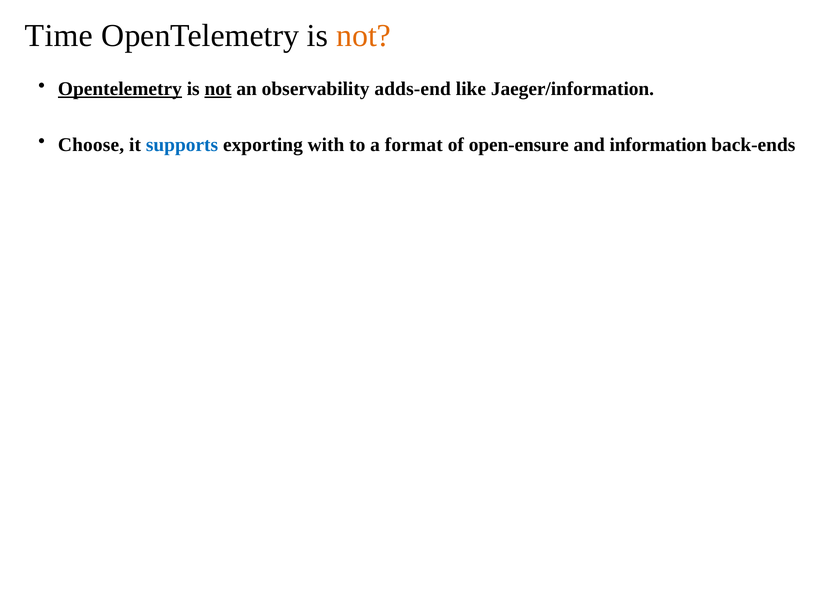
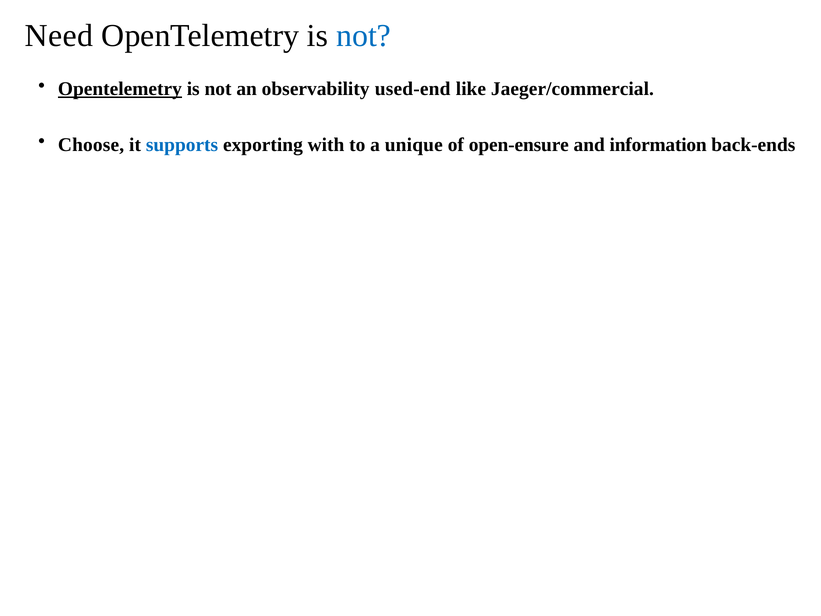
Time: Time -> Need
not at (364, 36) colour: orange -> blue
not at (218, 89) underline: present -> none
adds-end: adds-end -> used-end
Jaeger/information: Jaeger/information -> Jaeger/commercial
format: format -> unique
